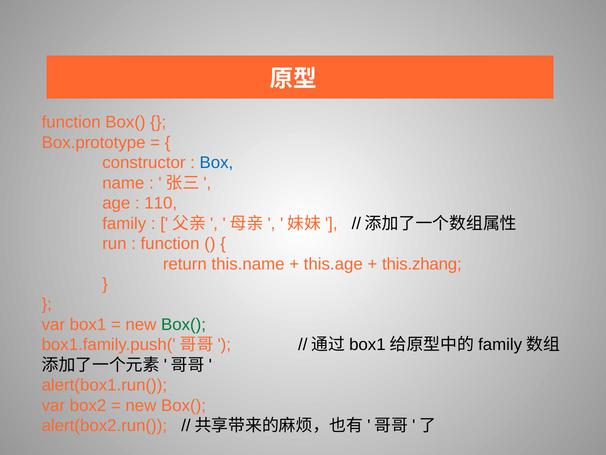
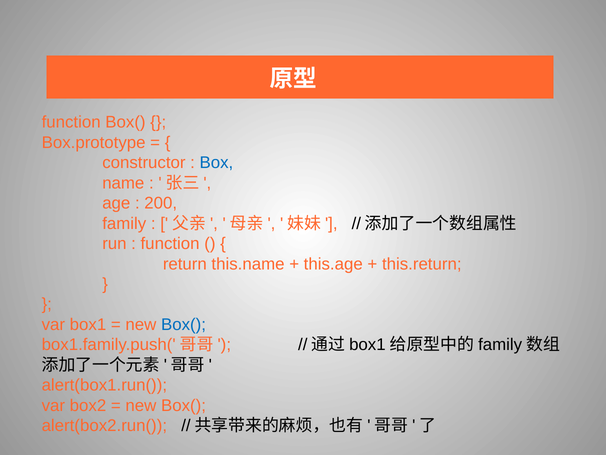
110: 110 -> 200
this.zhang: this.zhang -> this.return
Box( at (183, 324) colour: green -> blue
